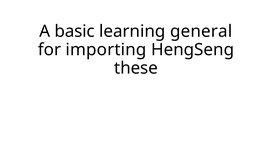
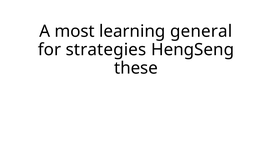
basic: basic -> most
importing: importing -> strategies
